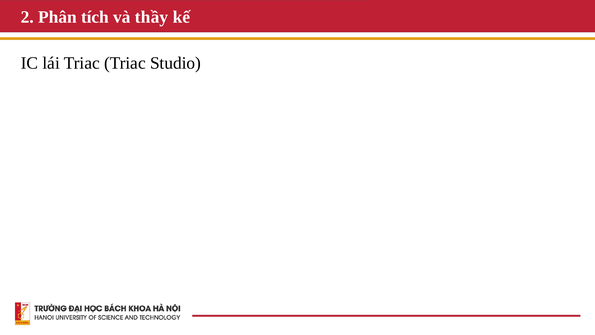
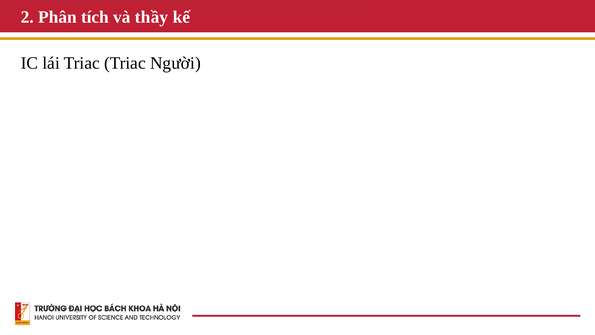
Studio: Studio -> Người
